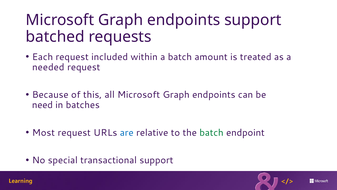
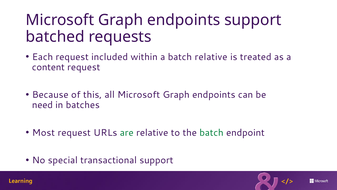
batch amount: amount -> relative
needed: needed -> content
are colour: blue -> green
